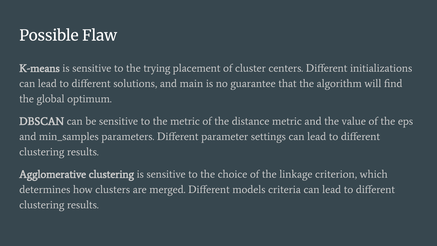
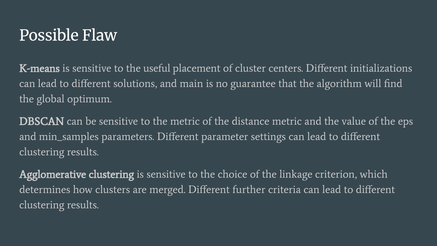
trying: trying -> useful
models: models -> further
